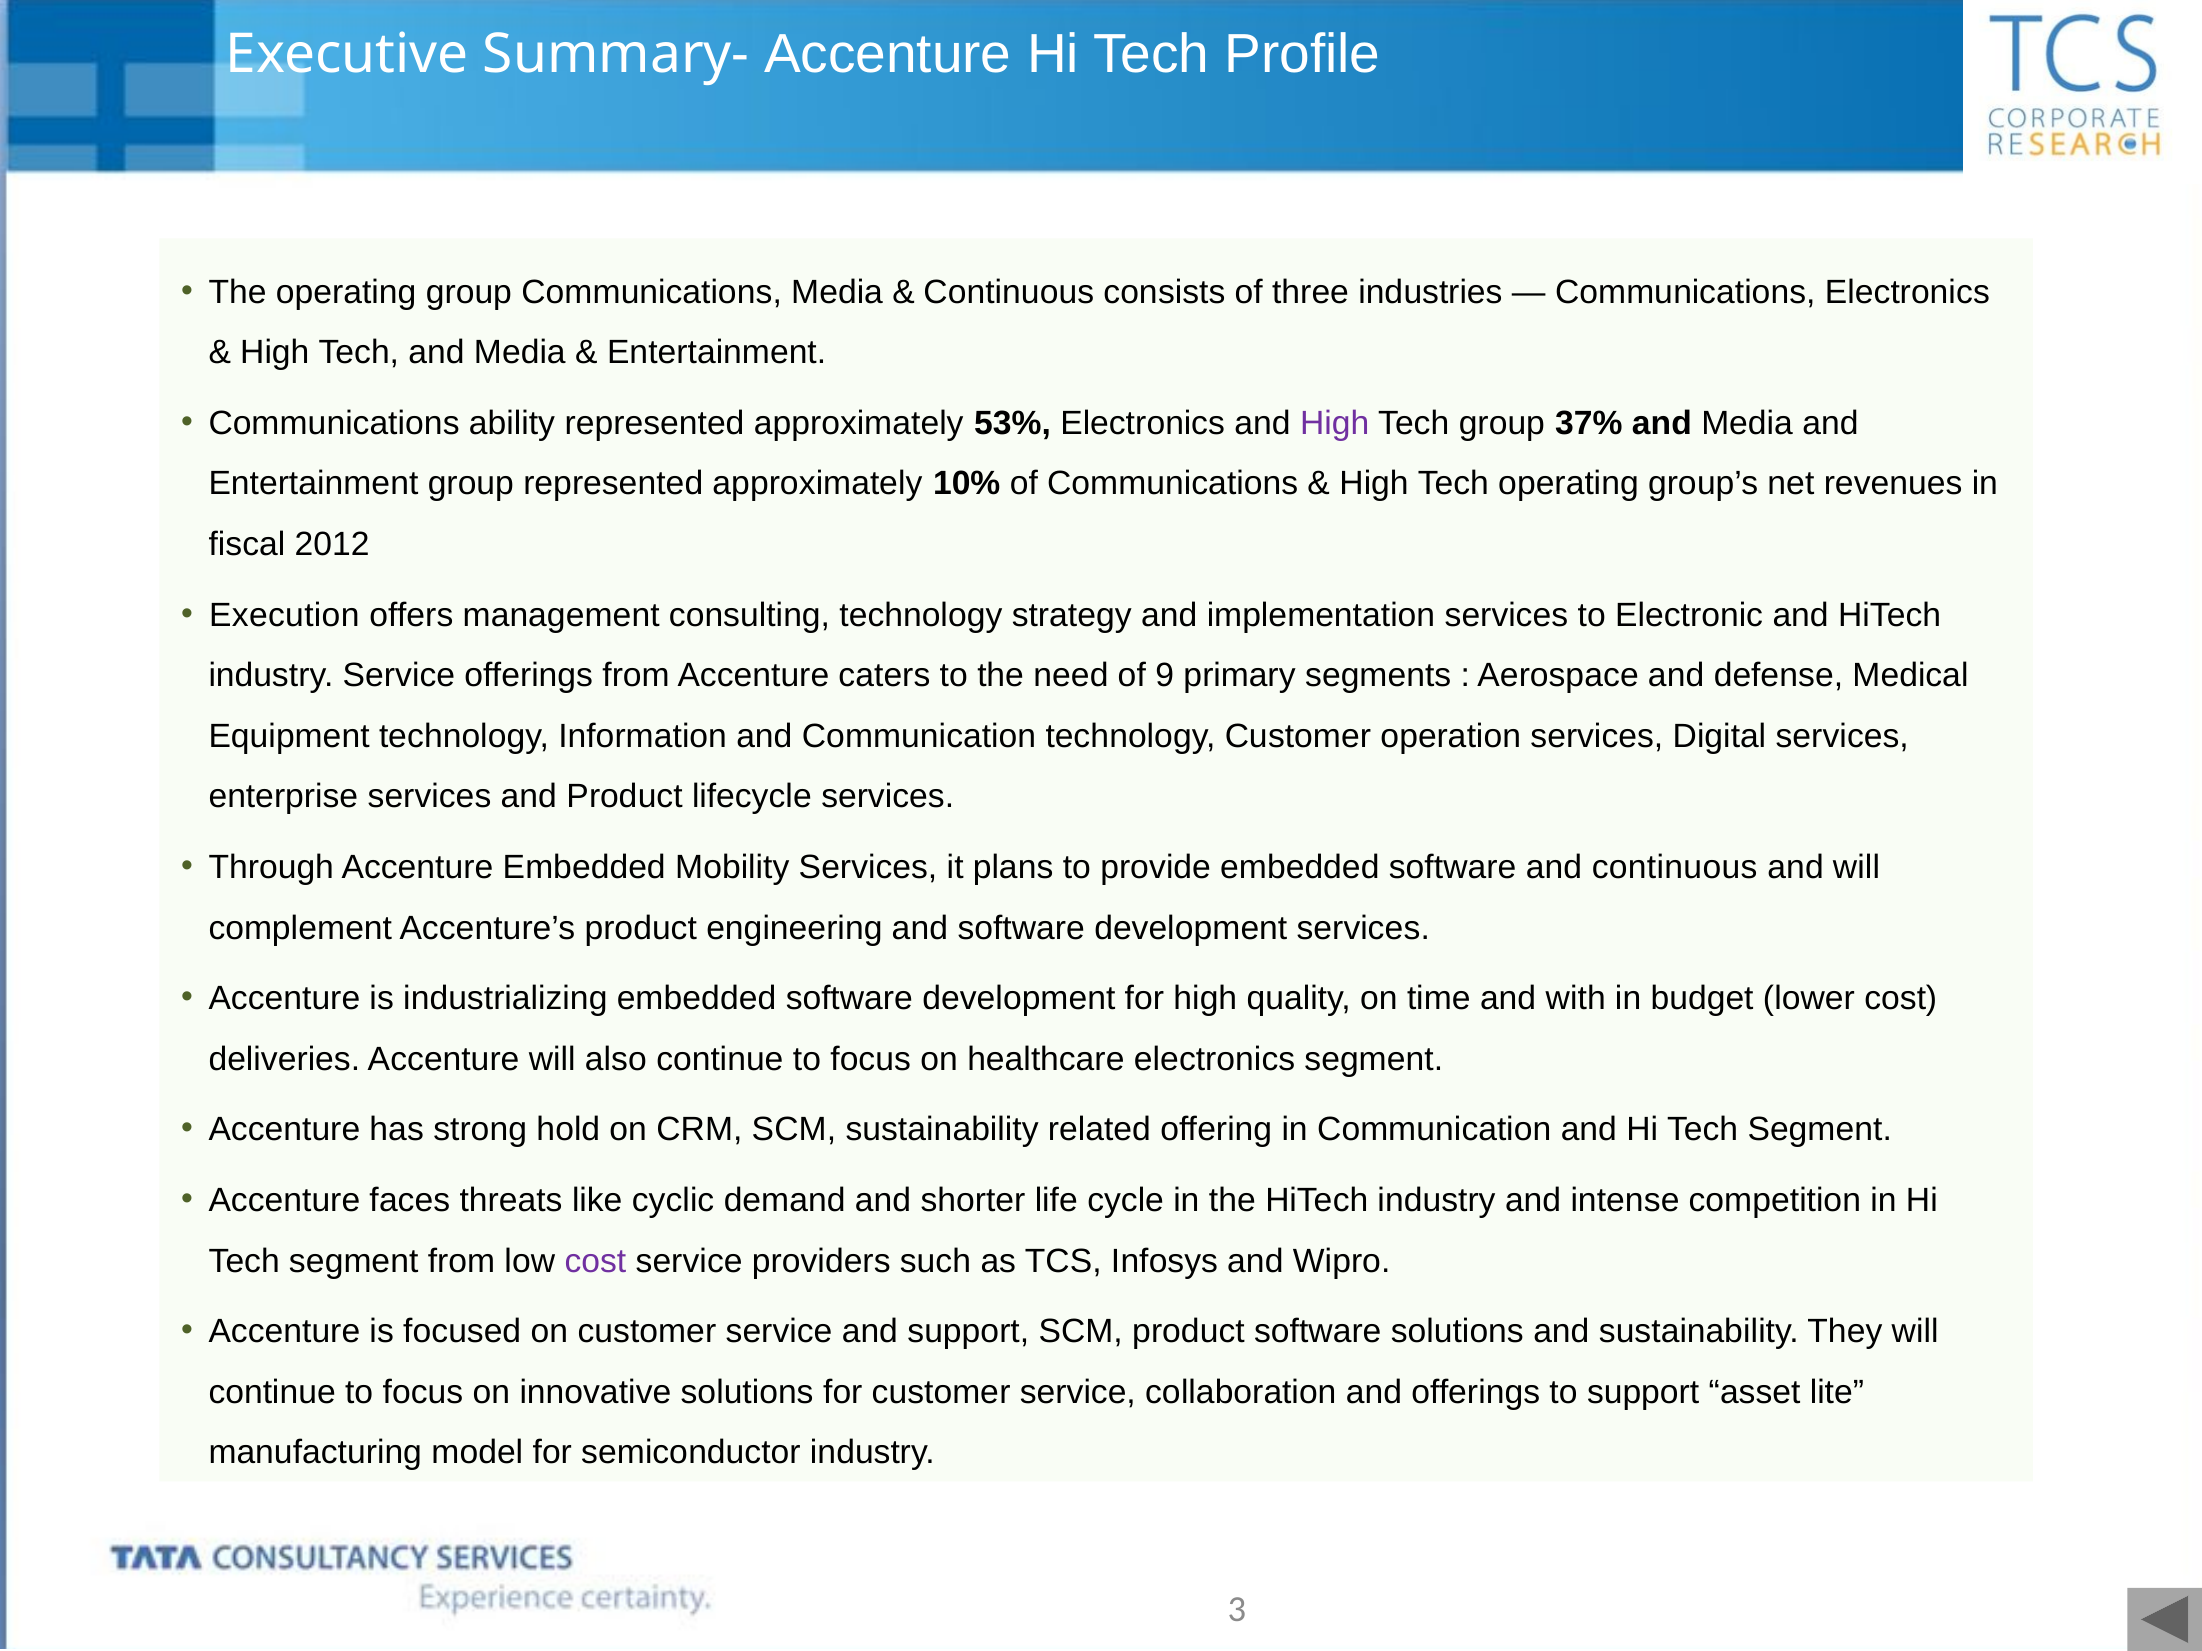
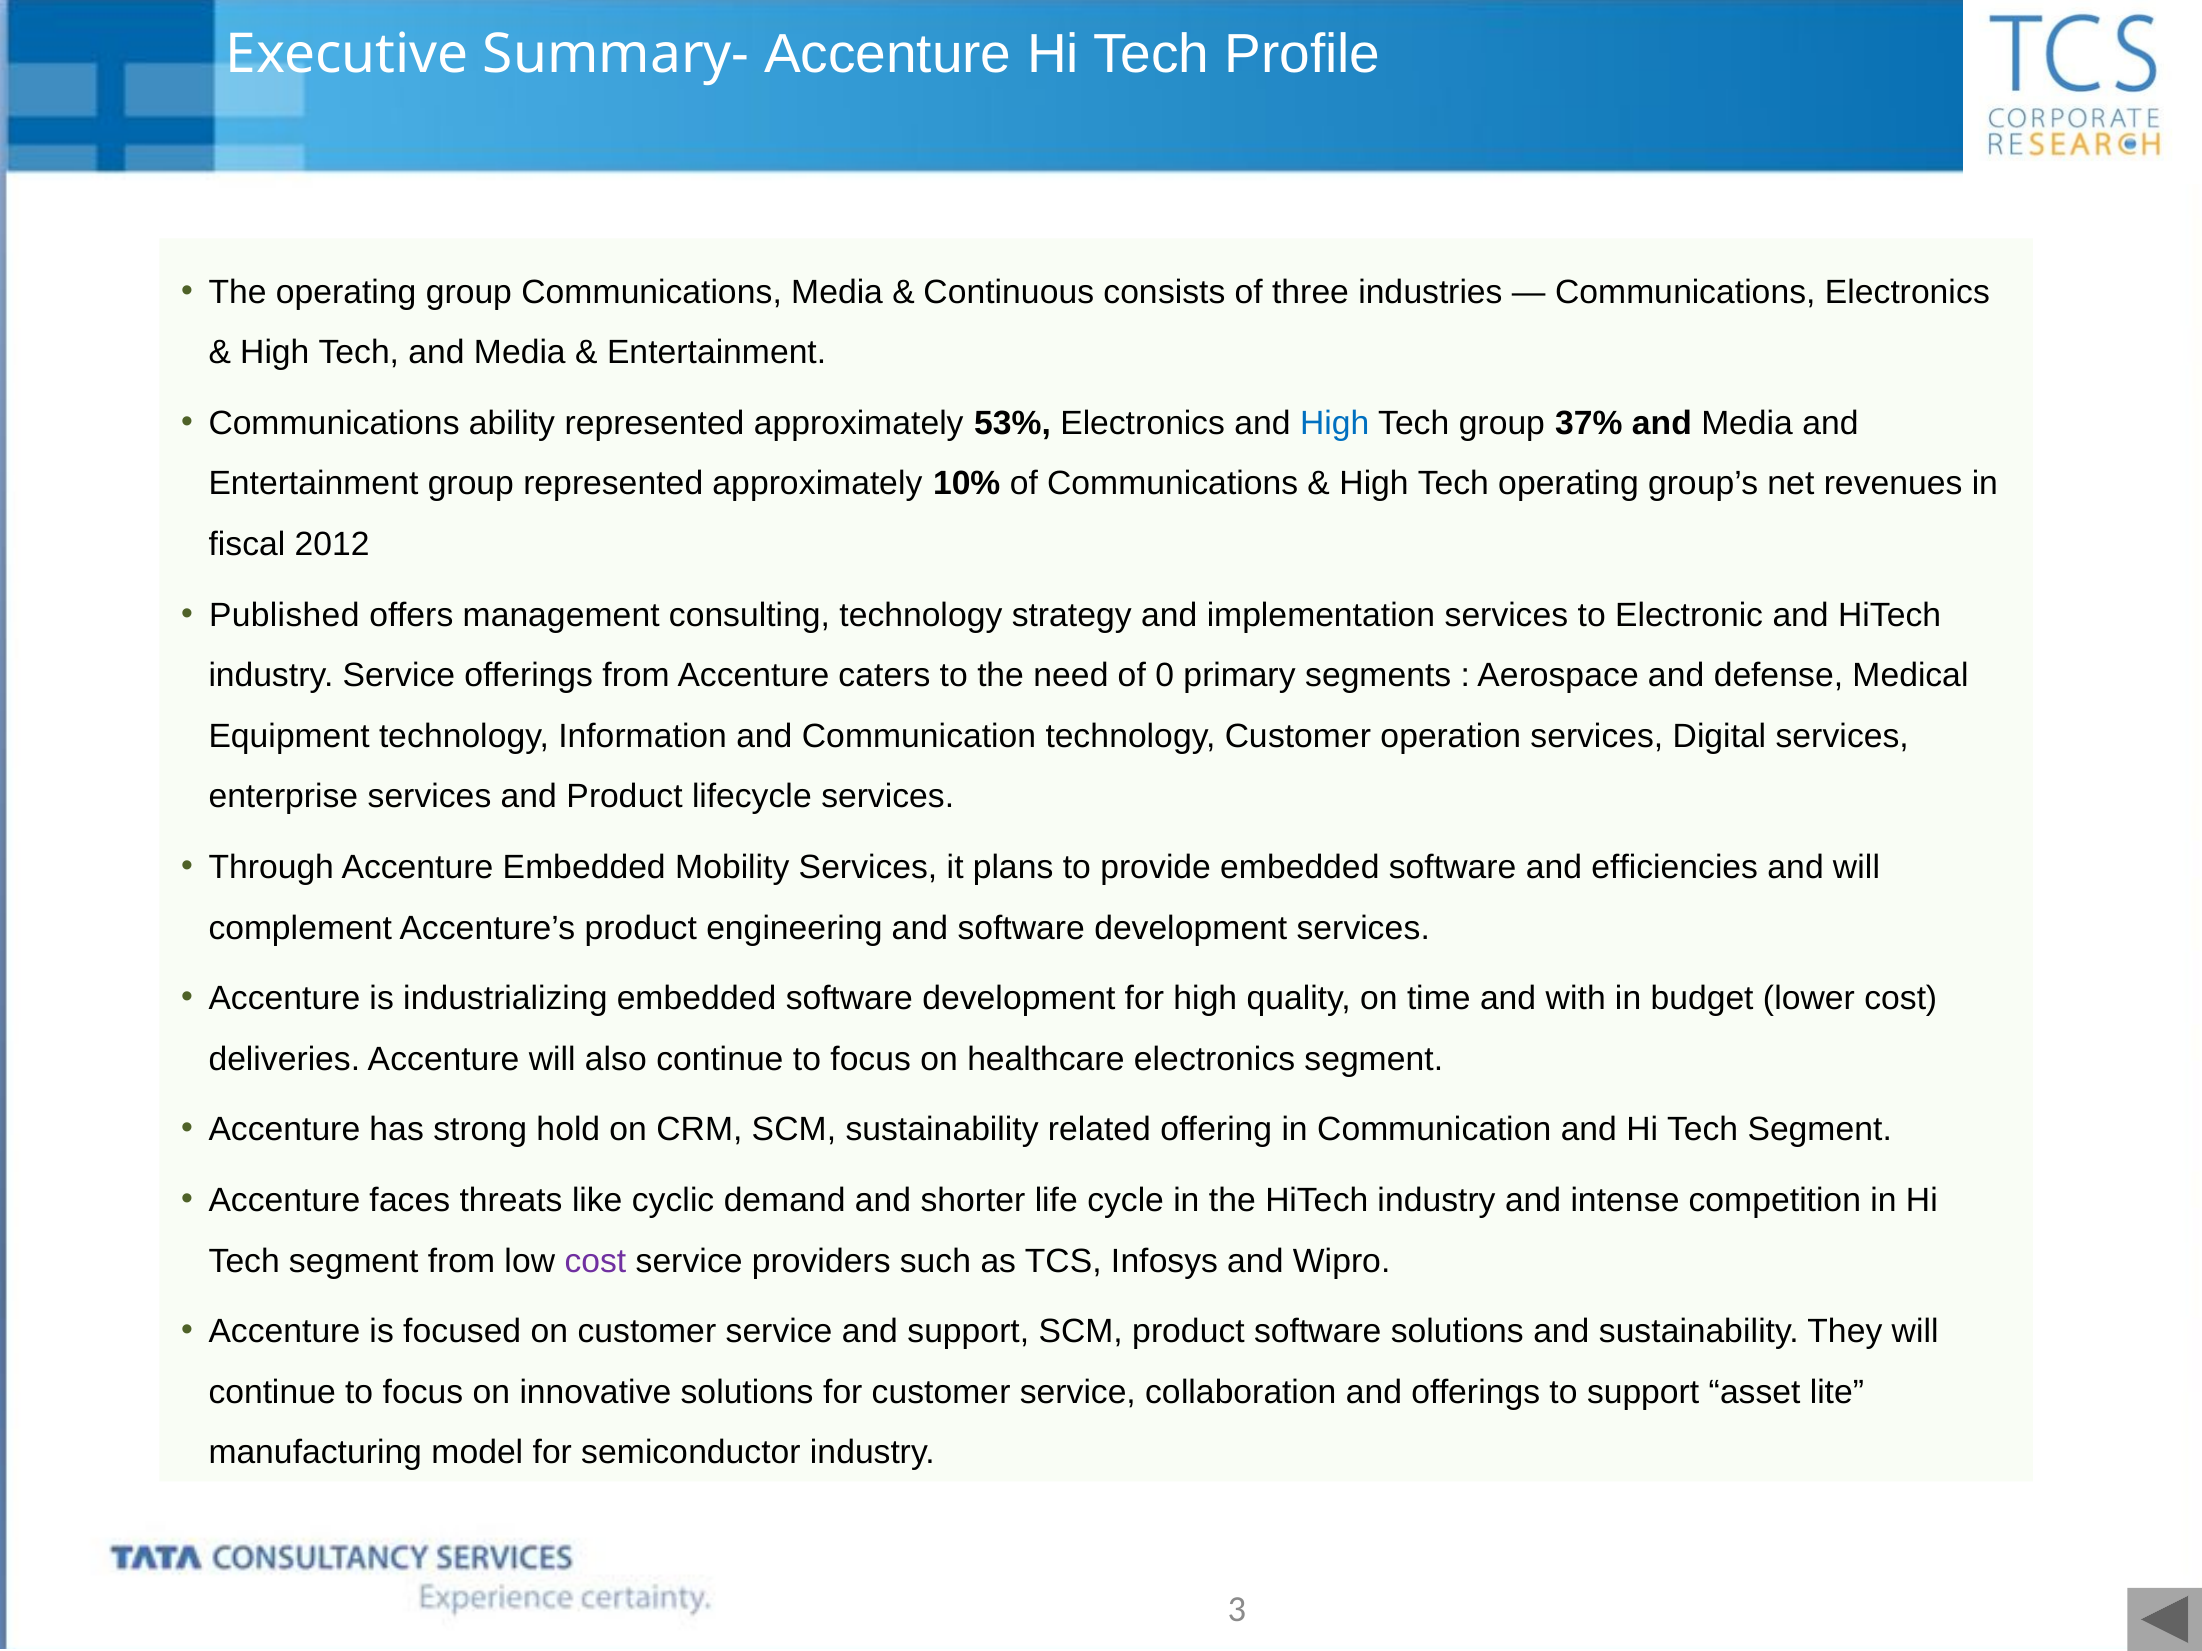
High at (1335, 423) colour: purple -> blue
Execution: Execution -> Published
9: 9 -> 0
and continuous: continuous -> efficiencies
